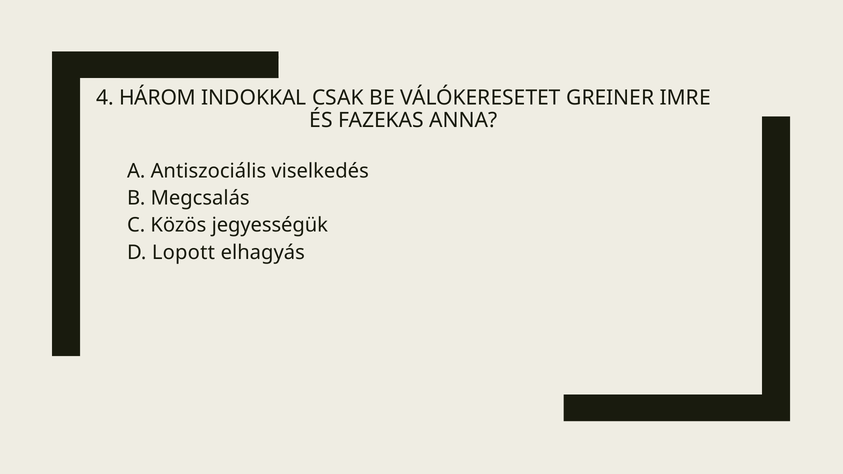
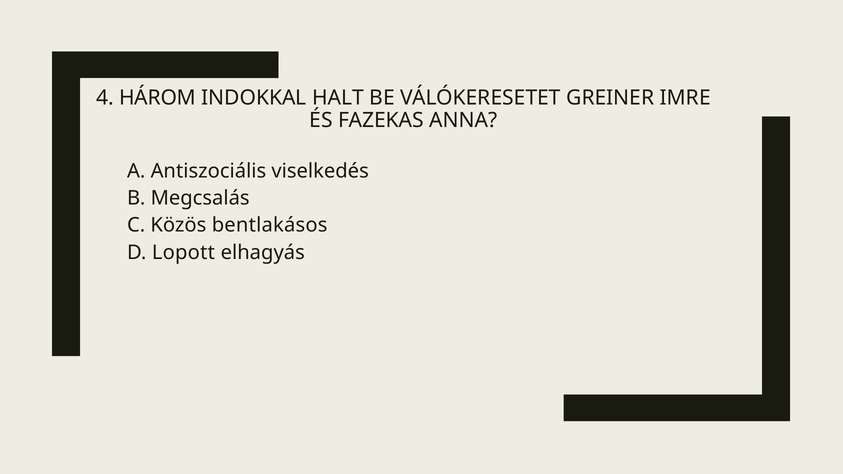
CSAK: CSAK -> HALT
jegyességük: jegyességük -> bentlakásos
